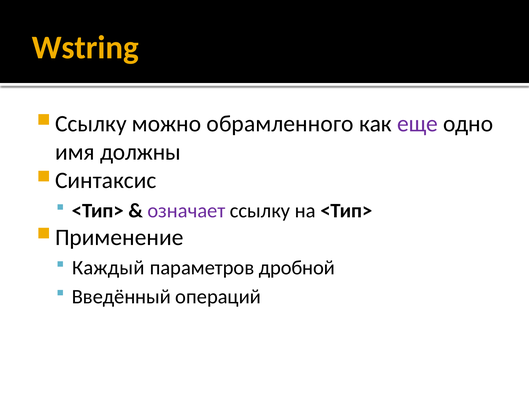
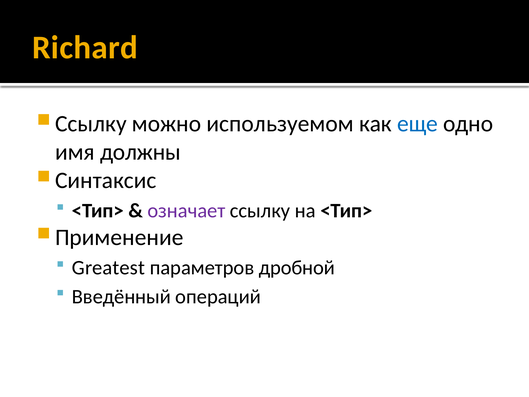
Wstring: Wstring -> Richard
обрамленного: обрамленного -> используемом
еще colour: purple -> blue
Каждый: Каждый -> Greatest
